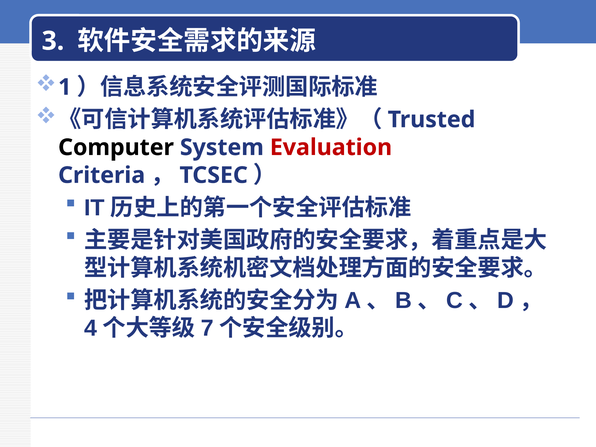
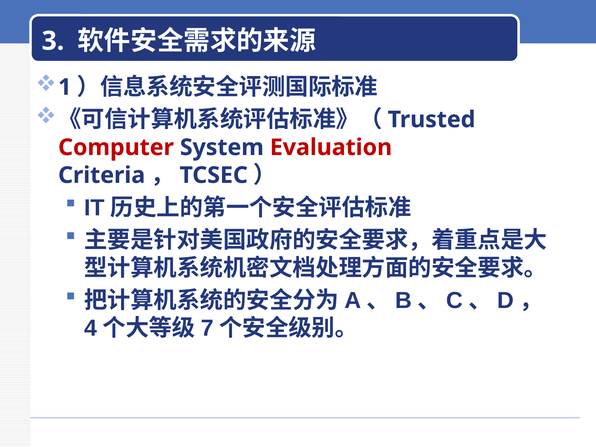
Computer colour: black -> red
